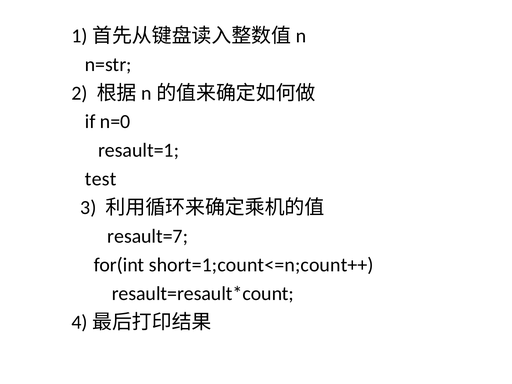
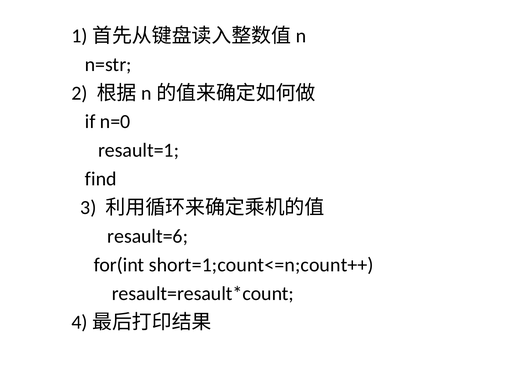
test: test -> find
resault=7: resault=7 -> resault=6
